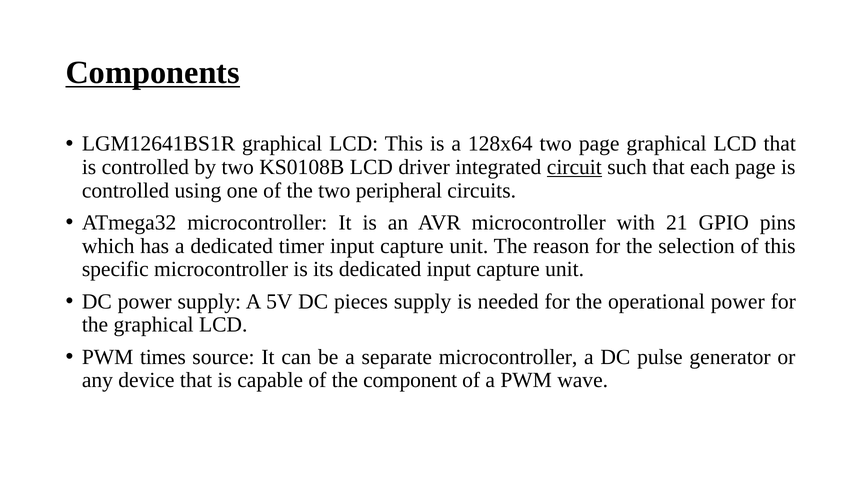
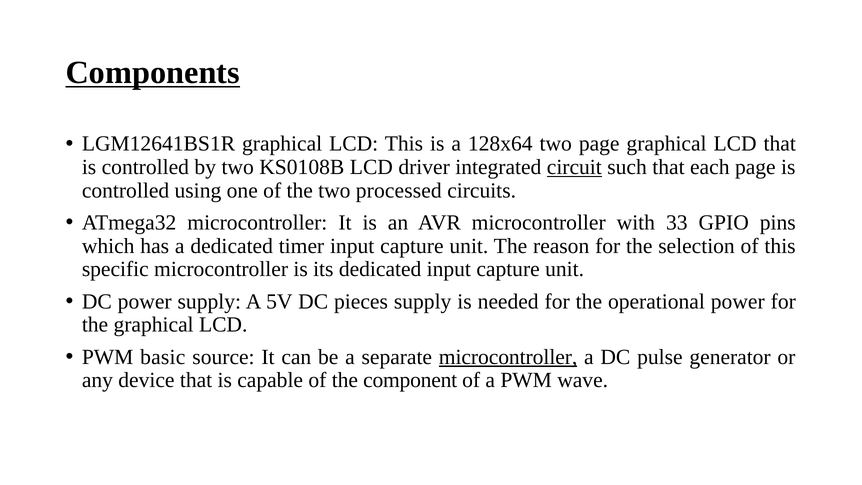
peripheral: peripheral -> processed
21: 21 -> 33
times: times -> basic
microcontroller at (508, 357) underline: none -> present
